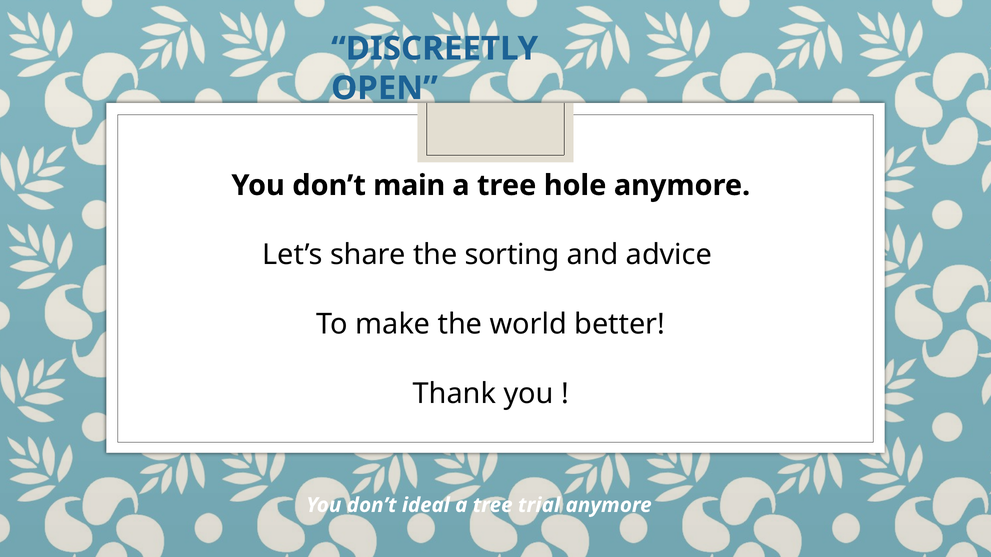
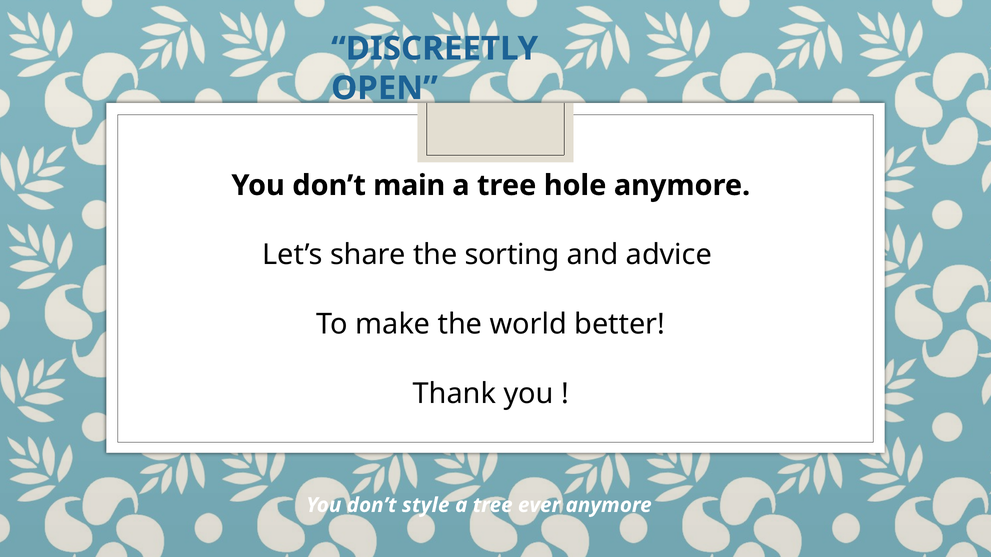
ideal: ideal -> style
trial: trial -> ever
